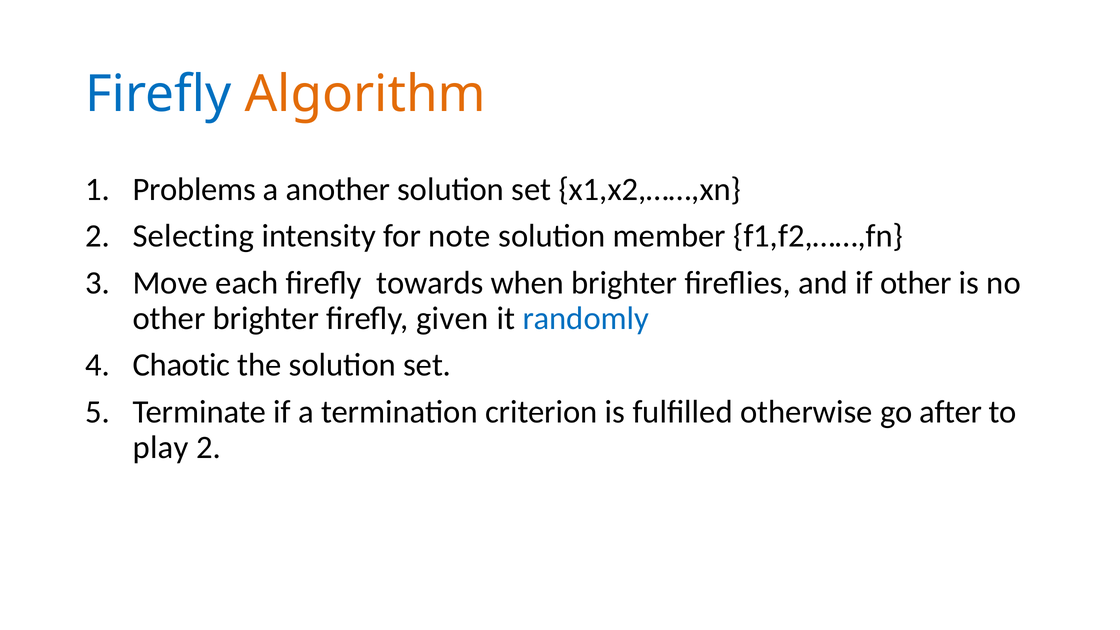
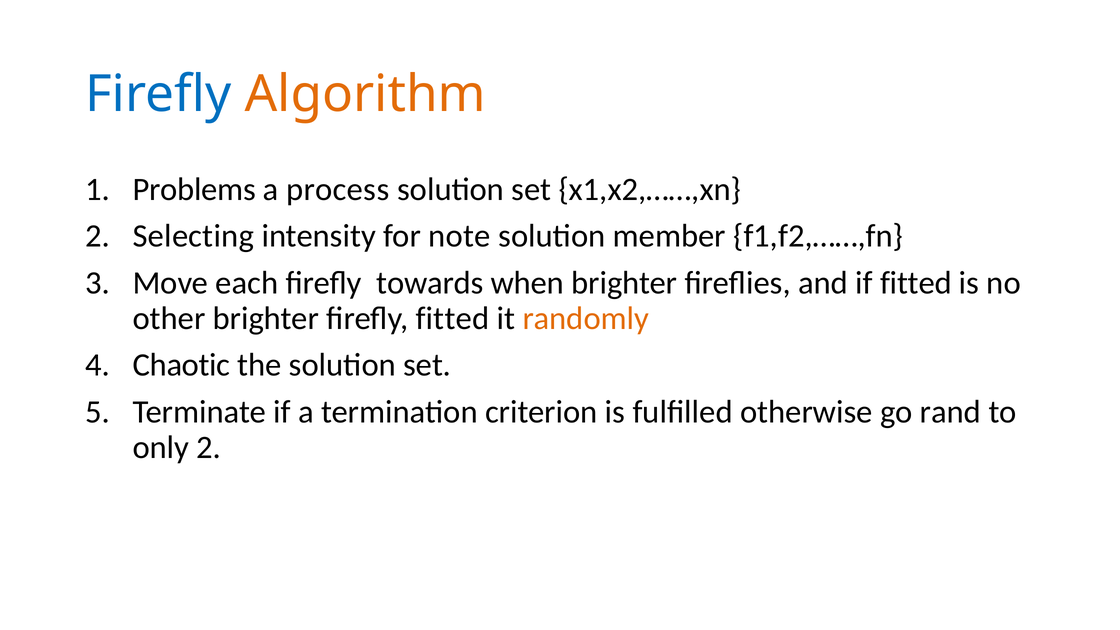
another: another -> process
if other: other -> fitted
firefly given: given -> fitted
randomly colour: blue -> orange
after: after -> rand
play: play -> only
